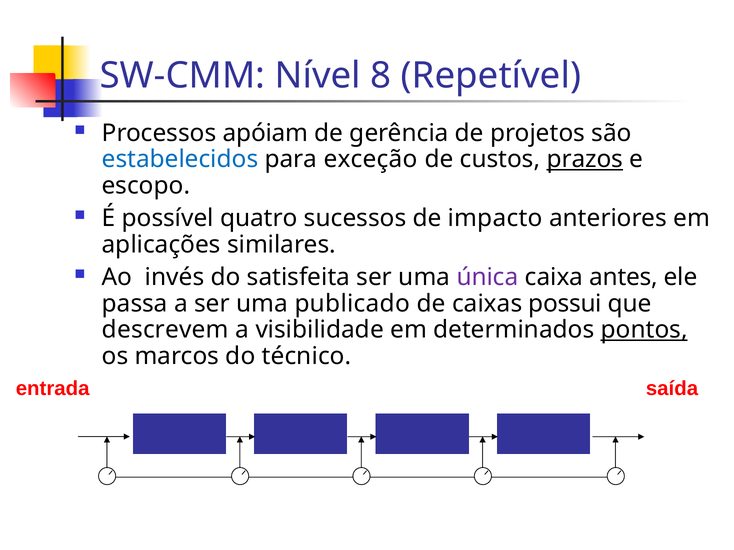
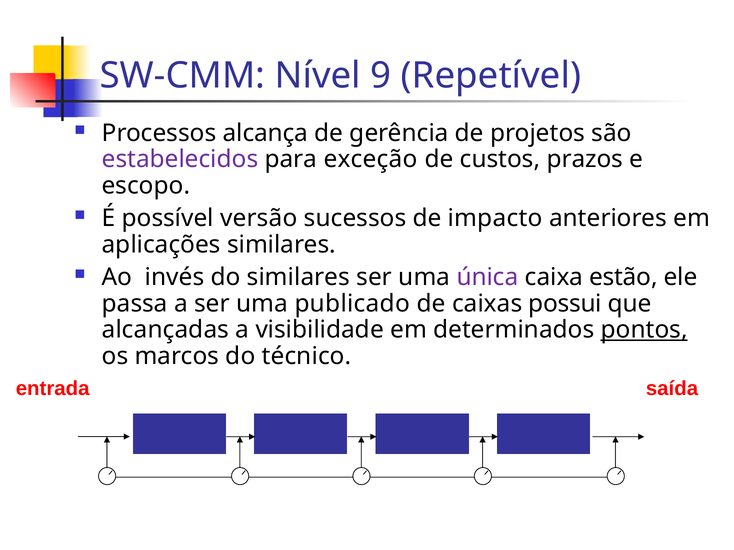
8: 8 -> 9
apóiam: apóiam -> alcança
estabelecidos colour: blue -> purple
prazos underline: present -> none
quatro: quatro -> versão
do satisfeita: satisfeita -> similares
antes: antes -> estão
descrevem: descrevem -> alcançadas
